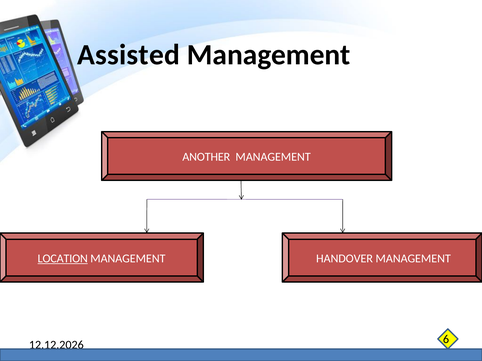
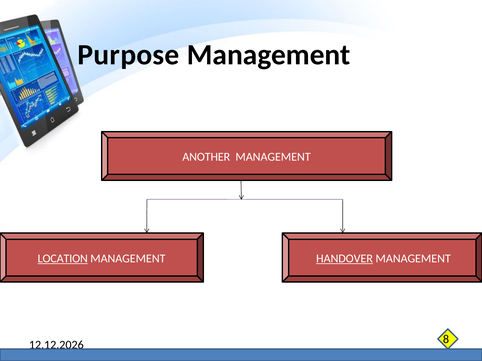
Assisted: Assisted -> Purpose
HANDOVER underline: none -> present
6: 6 -> 8
